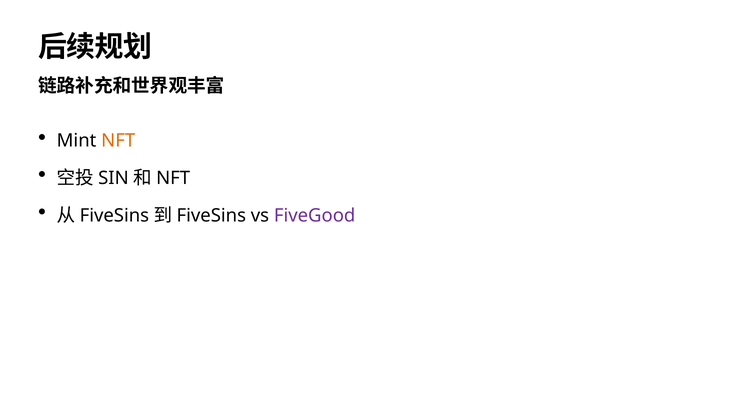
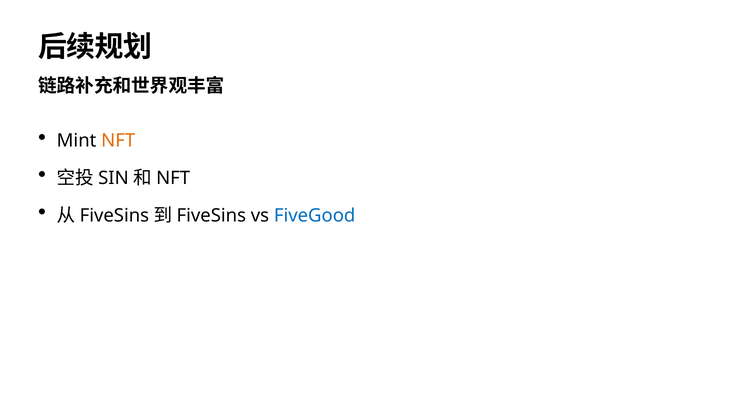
FiveGood colour: purple -> blue
